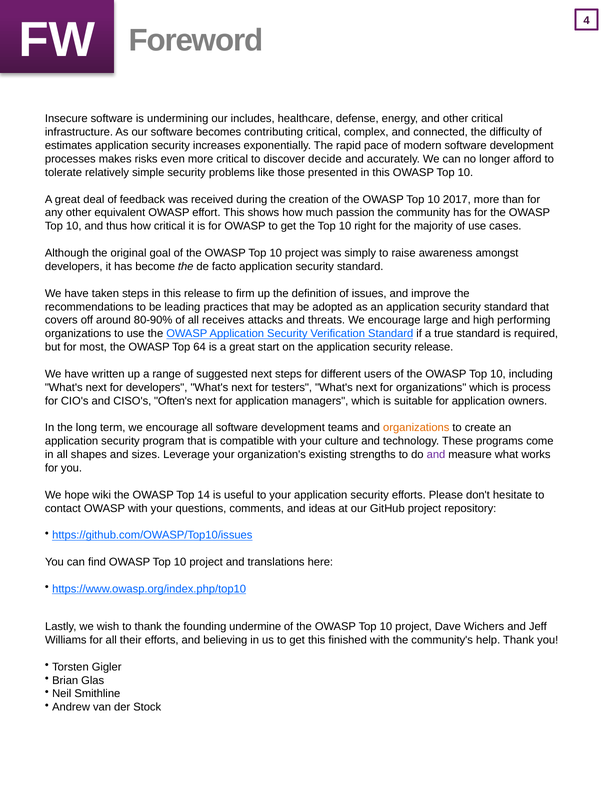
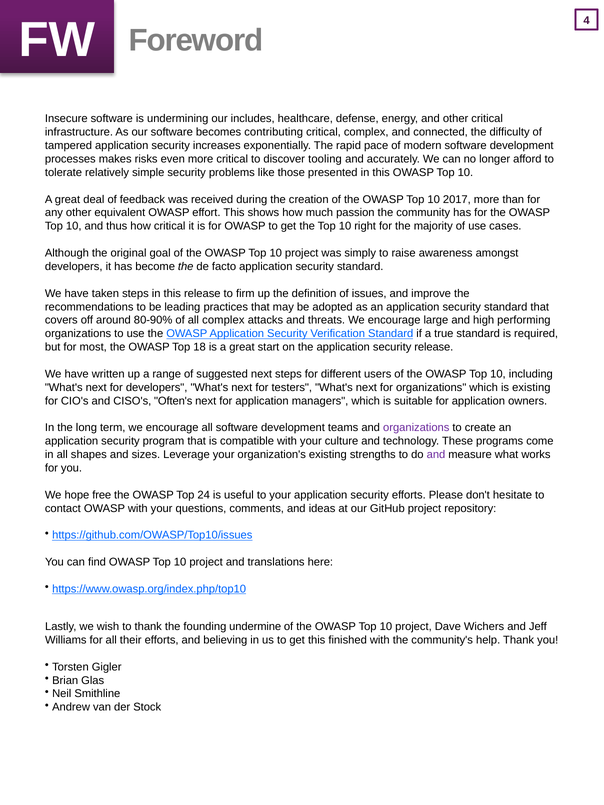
estimates: estimates -> tampered
decide: decide -> tooling
all receives: receives -> complex
64: 64 -> 18
is process: process -> existing
organizations at (416, 428) colour: orange -> purple
wiki: wiki -> free
14: 14 -> 24
